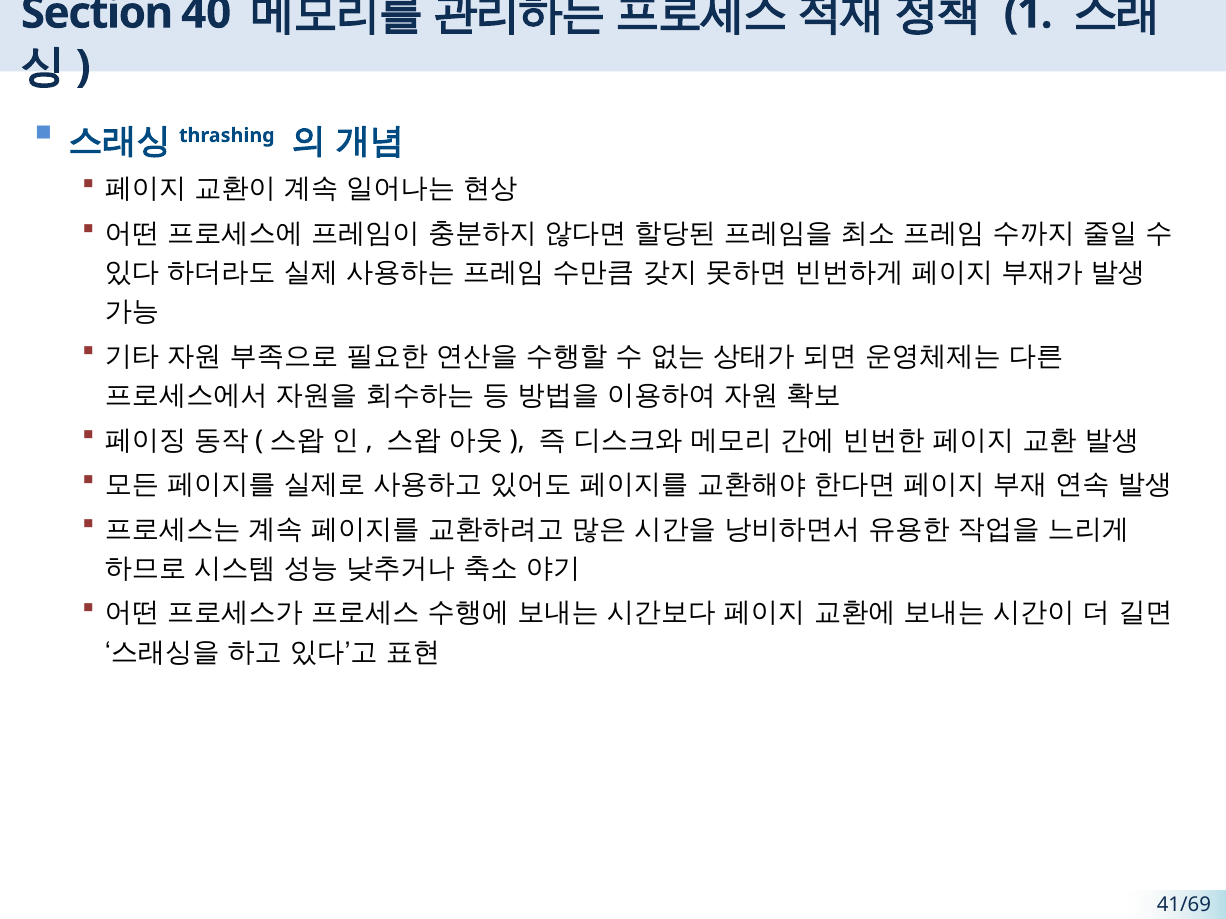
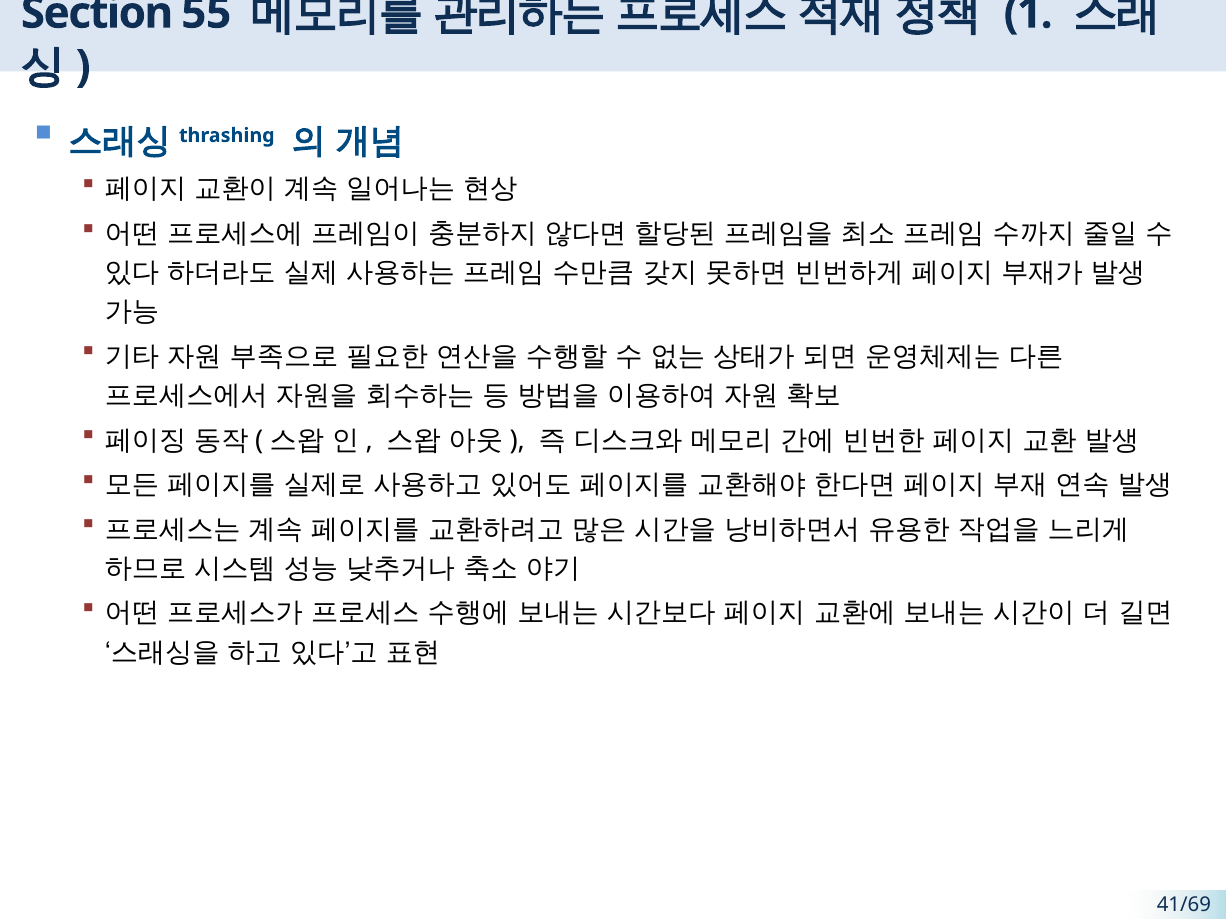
40: 40 -> 55
